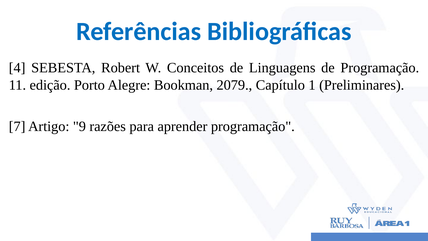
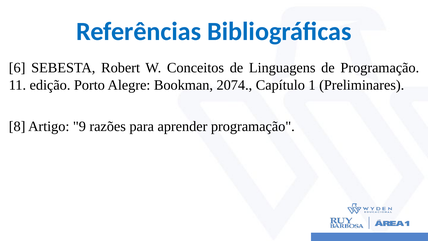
4: 4 -> 6
2079: 2079 -> 2074
7: 7 -> 8
